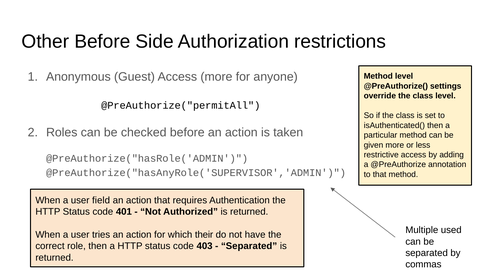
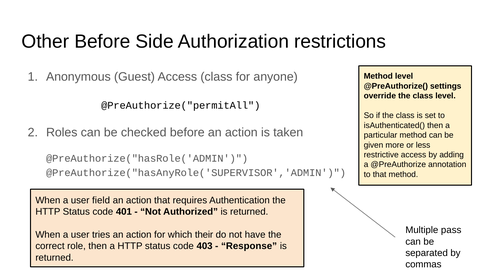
Access more: more -> class
used: used -> pass
Separated at (249, 246): Separated -> Response
